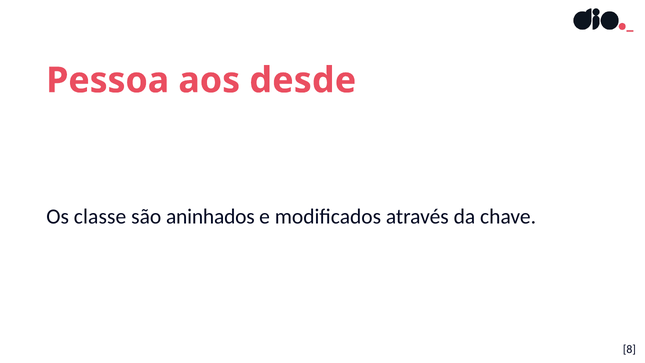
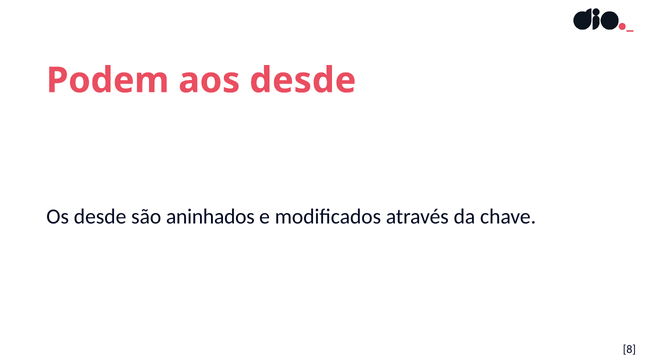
Pessoa: Pessoa -> Podem
Os classe: classe -> desde
